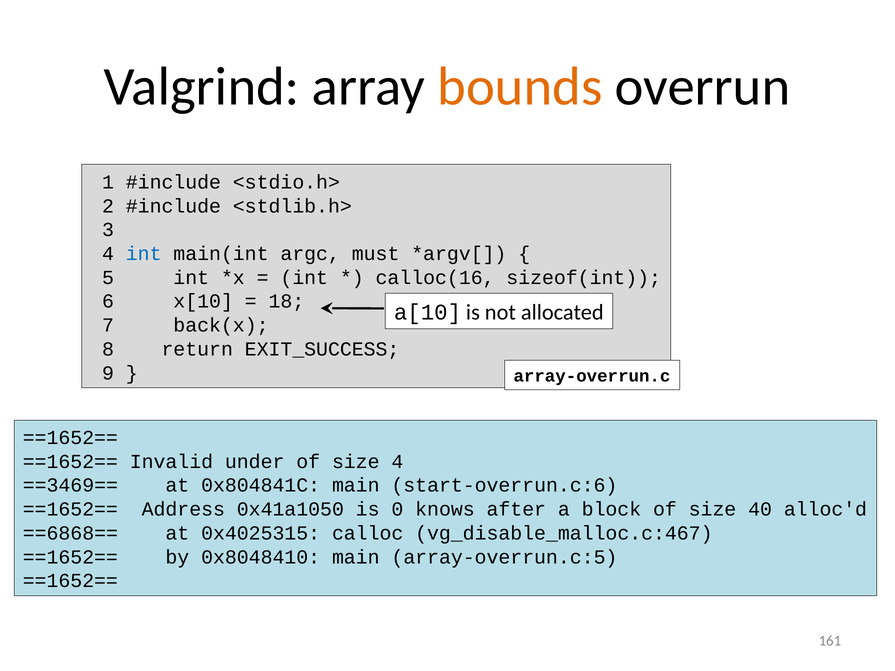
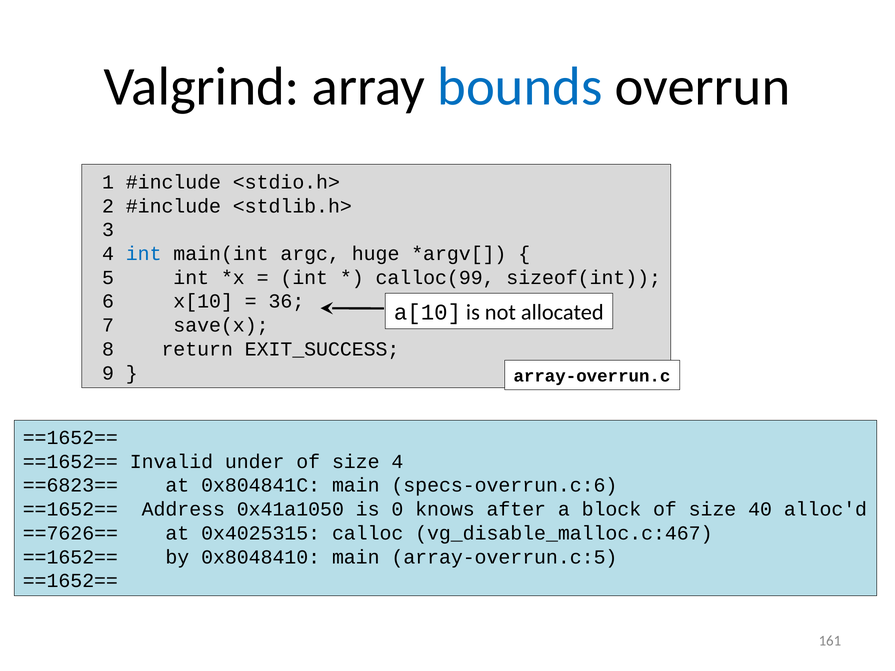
bounds colour: orange -> blue
must: must -> huge
calloc(16: calloc(16 -> calloc(99
18: 18 -> 36
back(x: back(x -> save(x
==3469==: ==3469== -> ==6823==
start-overrun.c:6: start-overrun.c:6 -> specs-overrun.c:6
==6868==: ==6868== -> ==7626==
